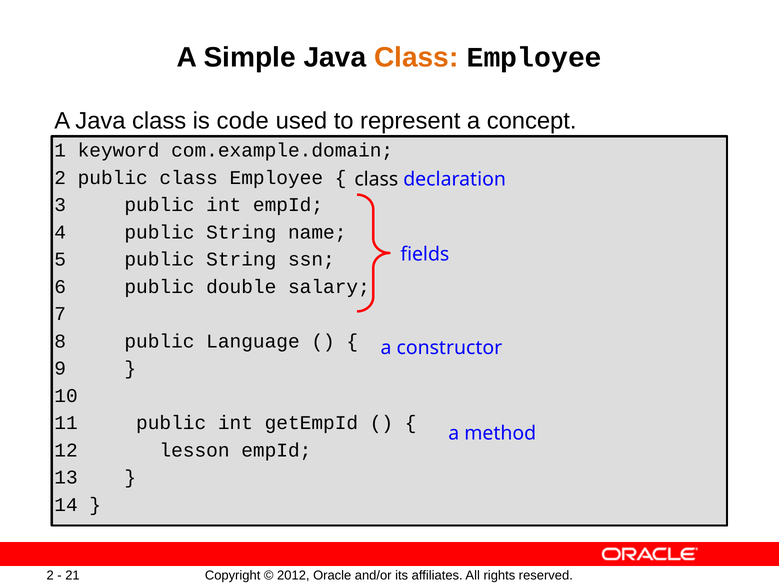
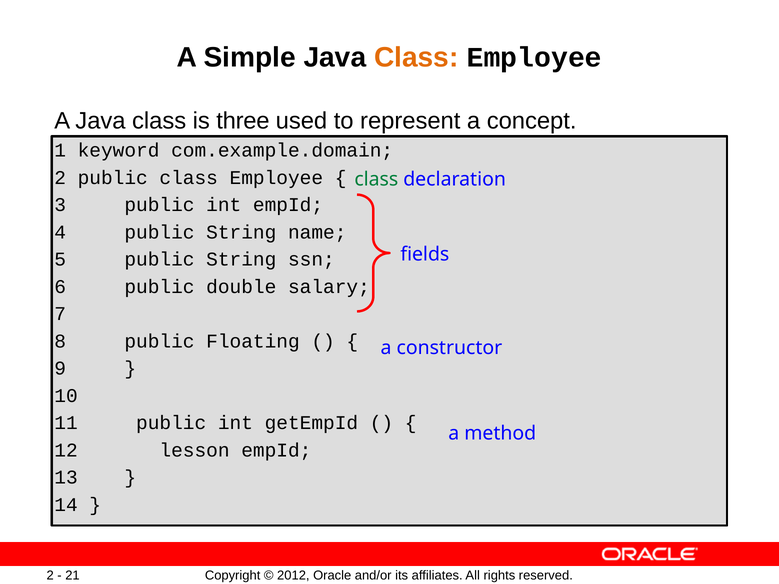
code: code -> three
class at (376, 179) colour: black -> green
Language: Language -> Floating
